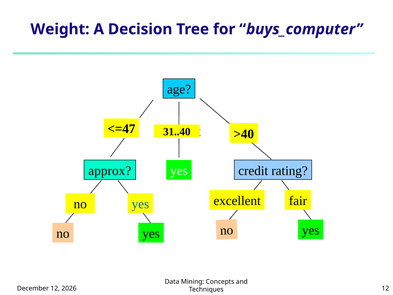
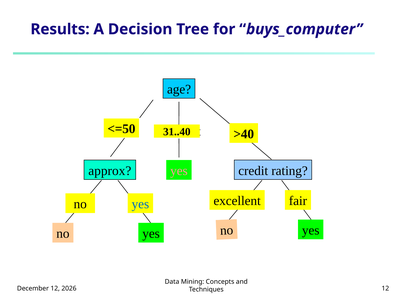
Weight: Weight -> Results
<=47: <=47 -> <=50
yes at (179, 171) colour: white -> pink
